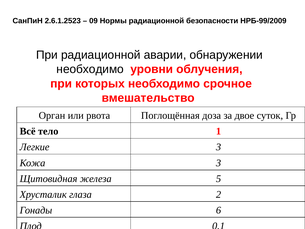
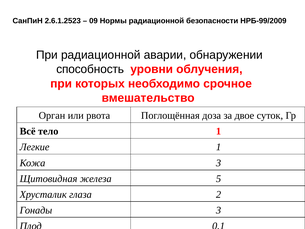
необходимо at (90, 69): необходимо -> способность
Легкие 3: 3 -> 1
Гонады 6: 6 -> 3
